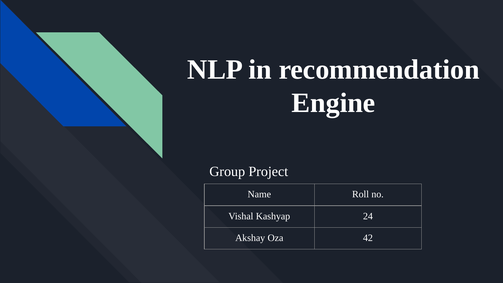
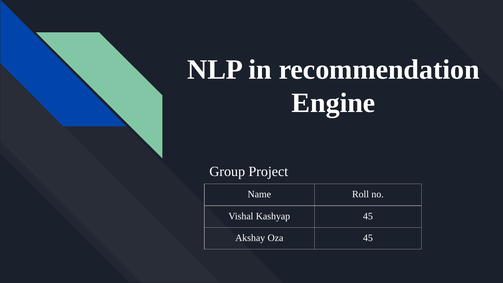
Kashyap 24: 24 -> 45
Oza 42: 42 -> 45
